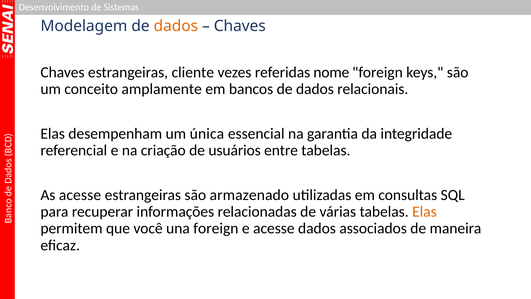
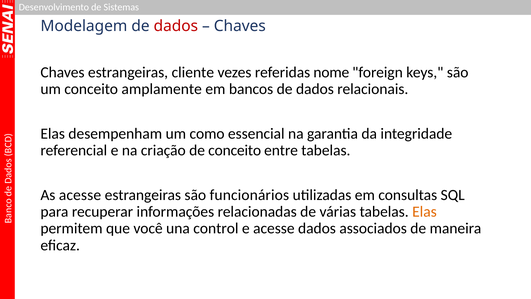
dados at (176, 26) colour: orange -> red
única: única -> como
de usuários: usuários -> conceito
armazenado: armazenado -> funcionários
una foreign: foreign -> control
